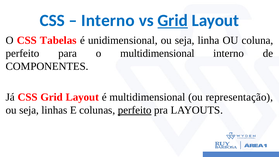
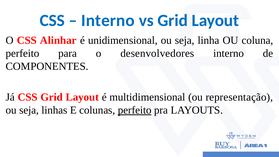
Grid at (173, 21) underline: present -> none
Tabelas: Tabelas -> Alinhar
o multidimensional: multidimensional -> desenvolvedores
